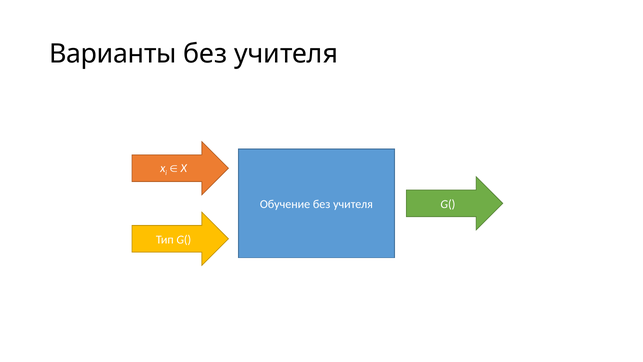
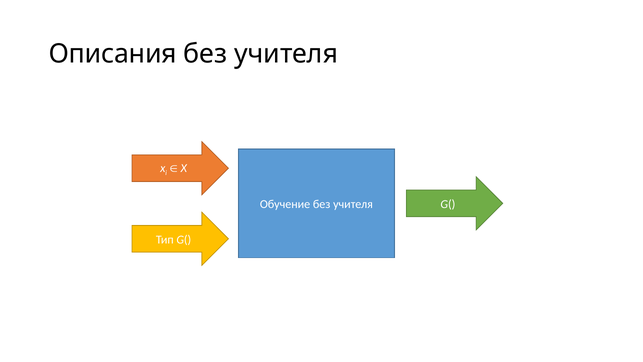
Варианты: Варианты -> Описания
